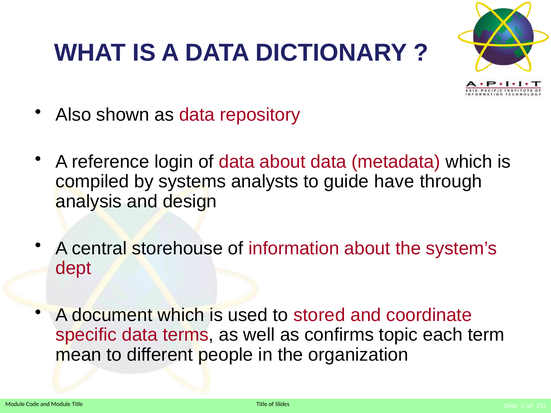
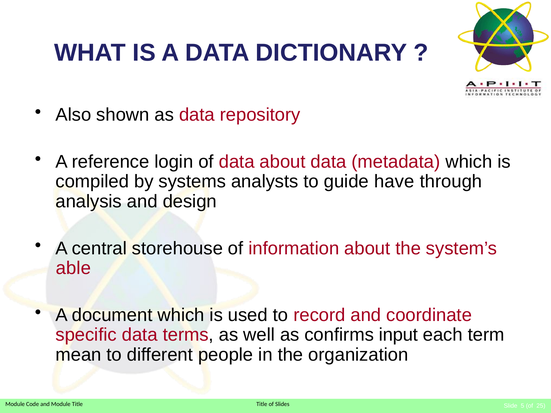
dept: dept -> able
stored: stored -> record
topic: topic -> input
